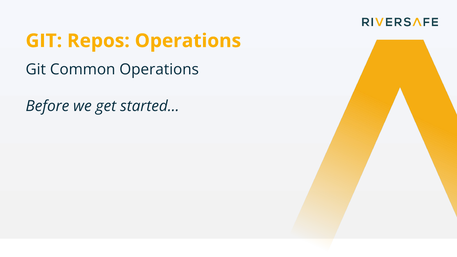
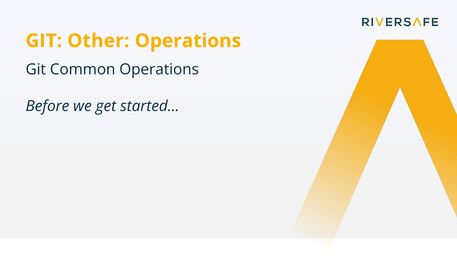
Repos: Repos -> Other
